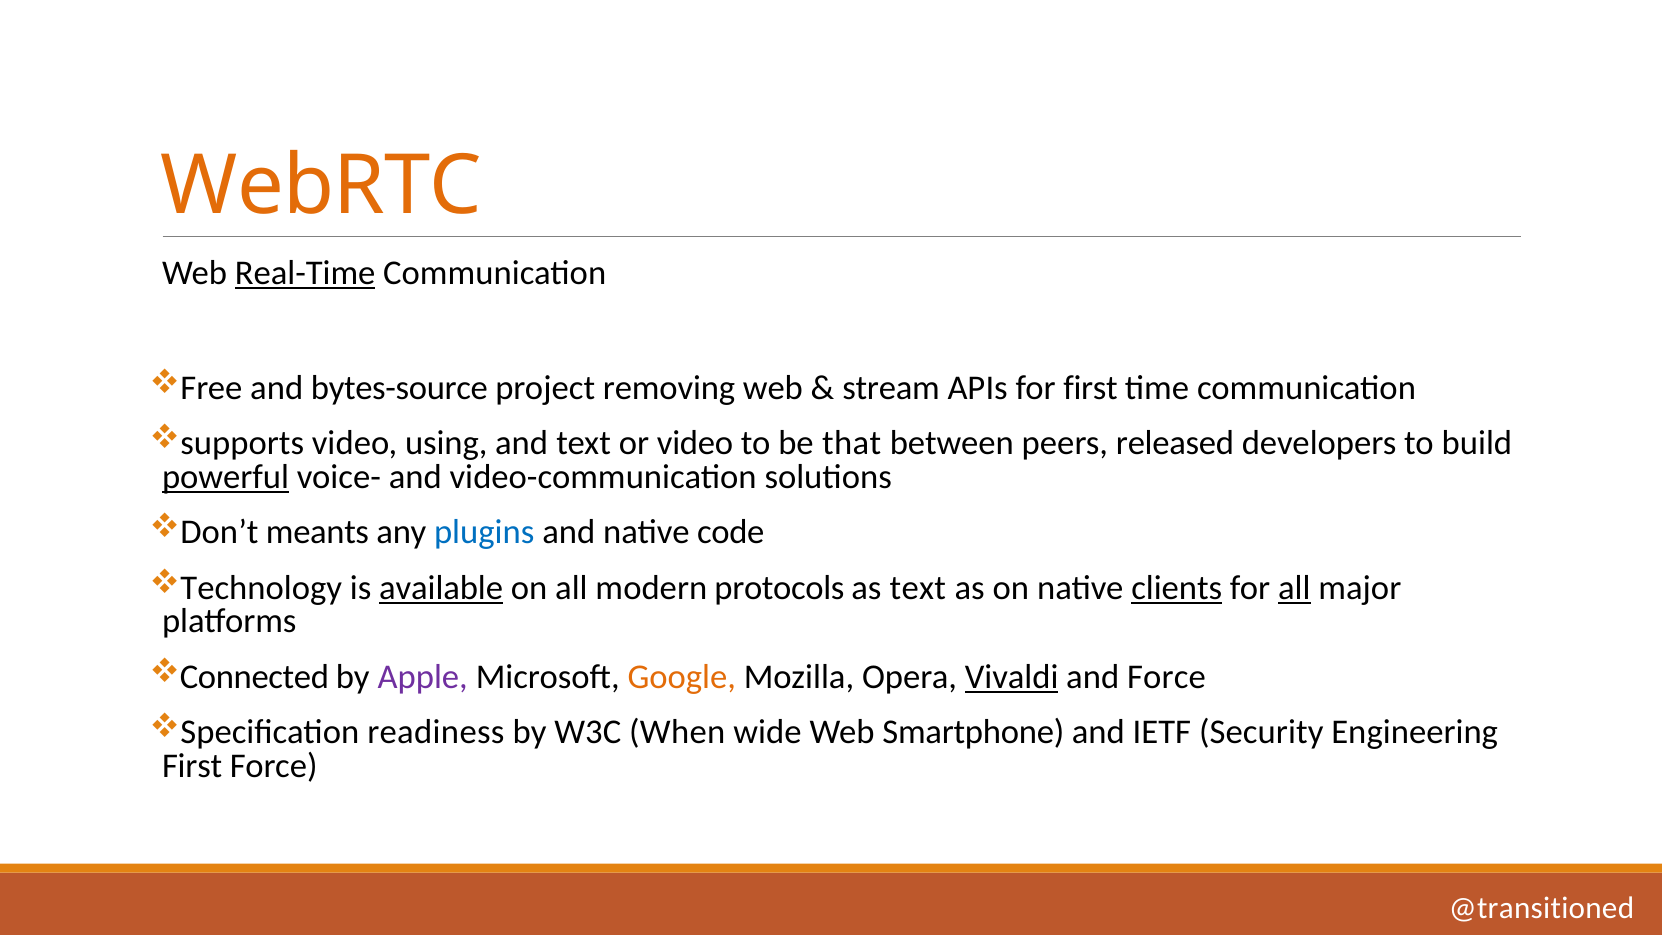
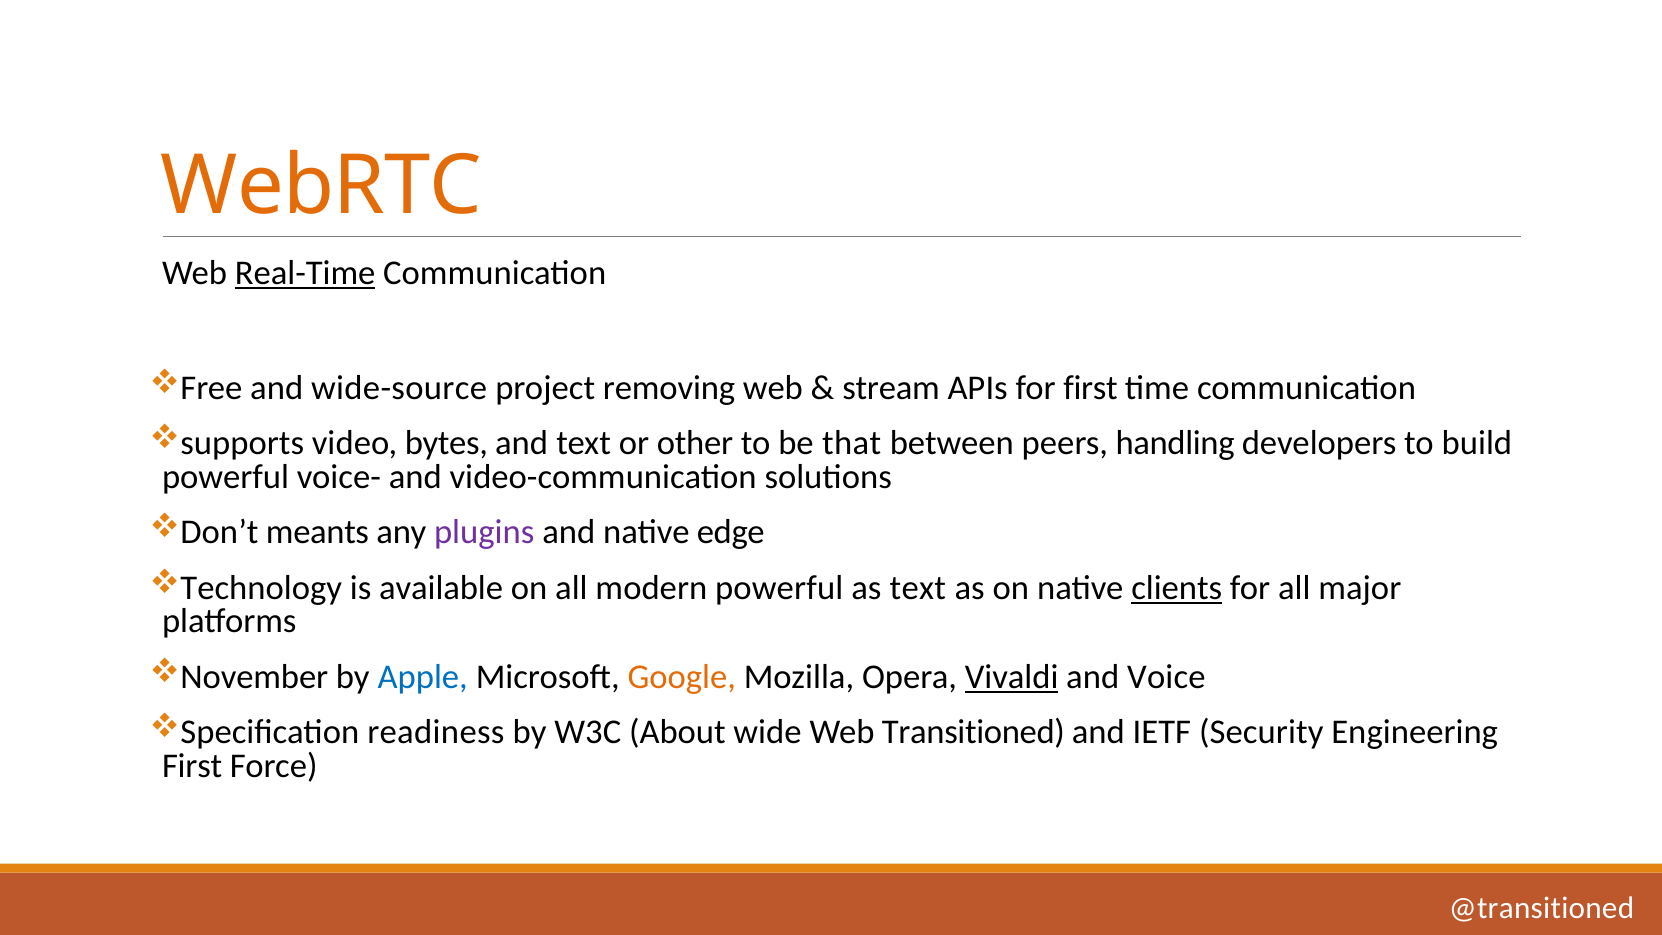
bytes-source: bytes-source -> wide-source
using: using -> bytes
or video: video -> other
released: released -> handling
powerful at (226, 477) underline: present -> none
plugins colour: blue -> purple
code: code -> edge
available underline: present -> none
modern protocols: protocols -> powerful
all at (1294, 588) underline: present -> none
Connected: Connected -> November
Apple colour: purple -> blue
and Force: Force -> Voice
When: When -> About
Smartphone: Smartphone -> Transitioned
